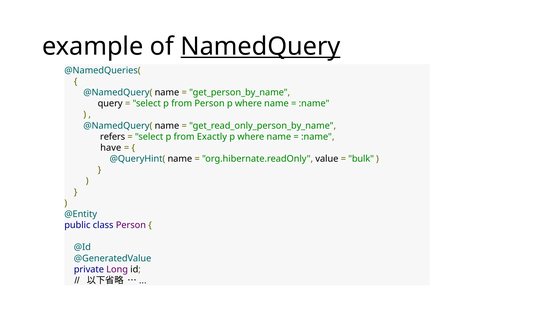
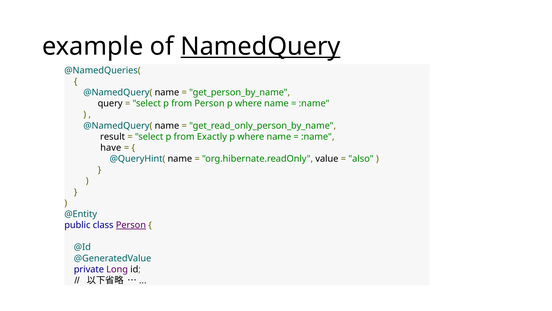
refers: refers -> result
bulk: bulk -> also
Person at (131, 225) underline: none -> present
